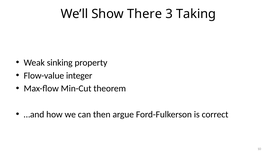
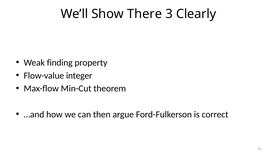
Taking: Taking -> Clearly
sinking: sinking -> finding
